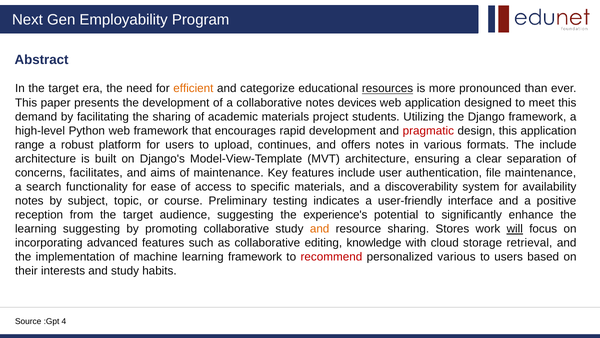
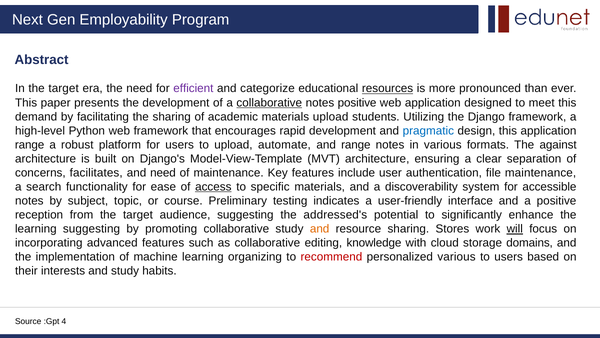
efficient colour: orange -> purple
collaborative at (269, 103) underline: none -> present
notes devices: devices -> positive
materials project: project -> upload
pragmatic colour: red -> blue
continues: continues -> automate
and offers: offers -> range
The include: include -> against
and aims: aims -> need
access underline: none -> present
availability: availability -> accessible
experience's: experience's -> addressed's
retrieval: retrieval -> domains
learning framework: framework -> organizing
